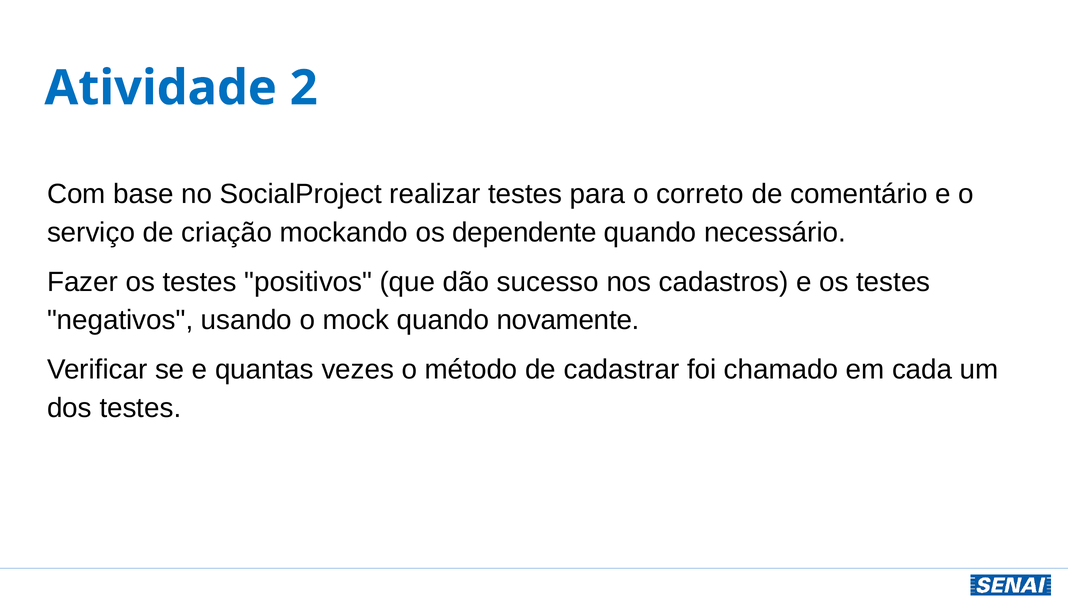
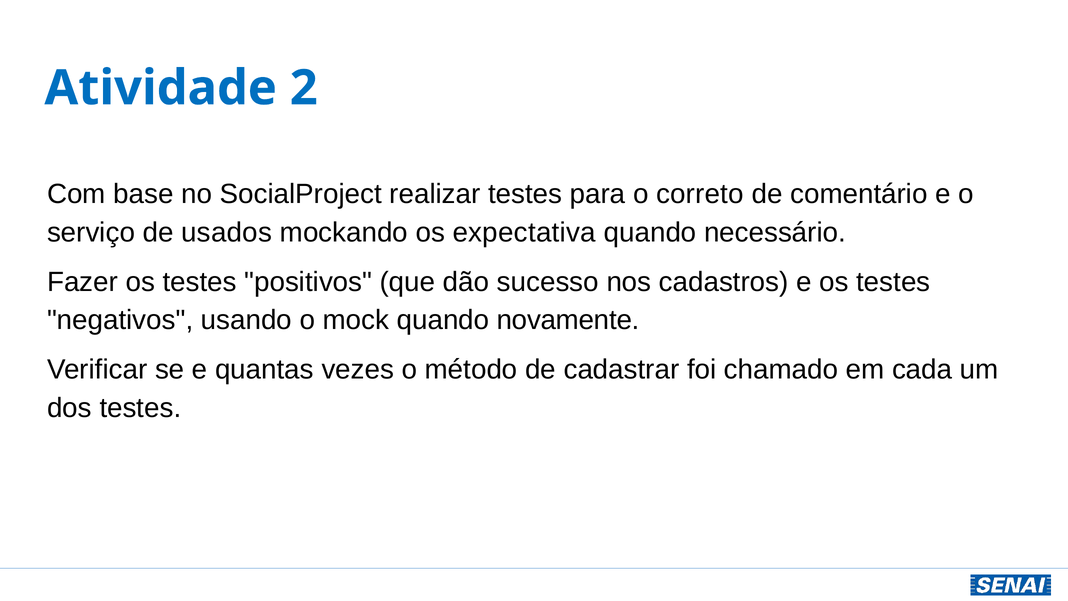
criação: criação -> usados
dependente: dependente -> expectativa
